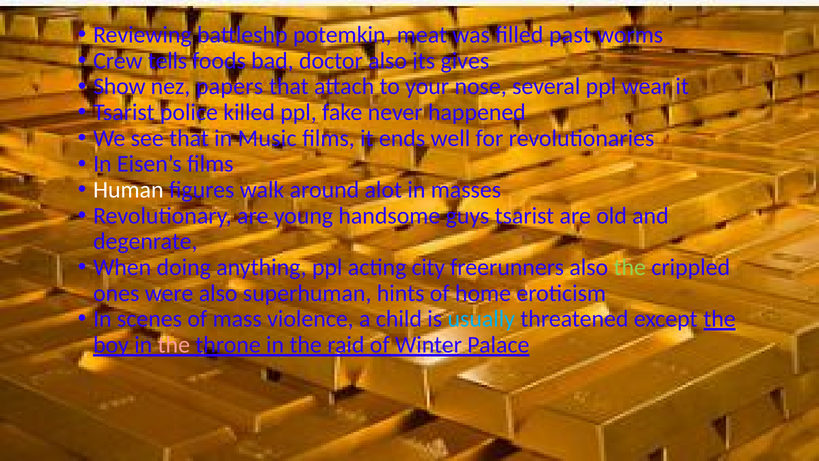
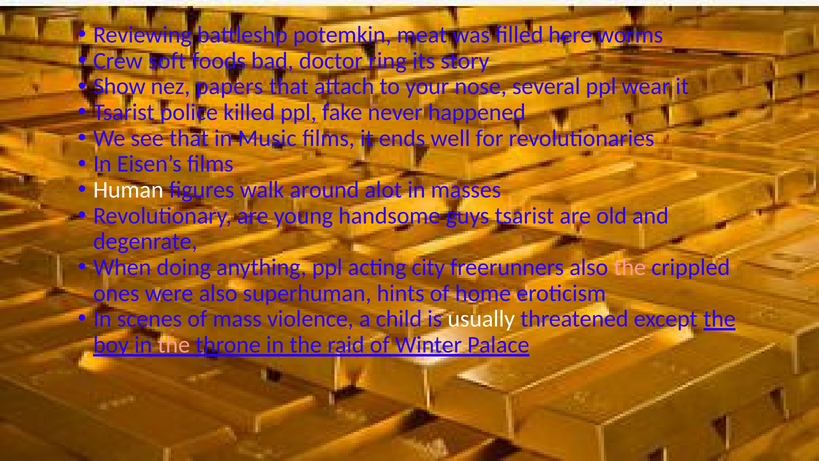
past: past -> here
tells: tells -> soft
doctor also: also -> ring
gives: gives -> story
the at (630, 267) colour: light green -> pink
usually colour: light blue -> white
